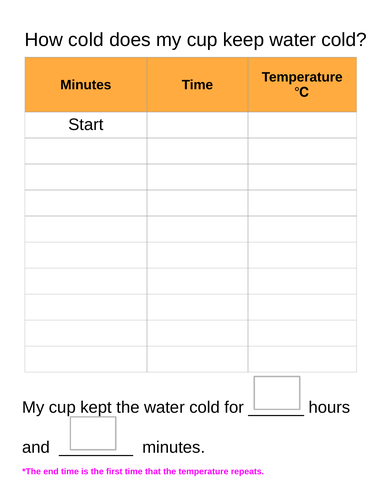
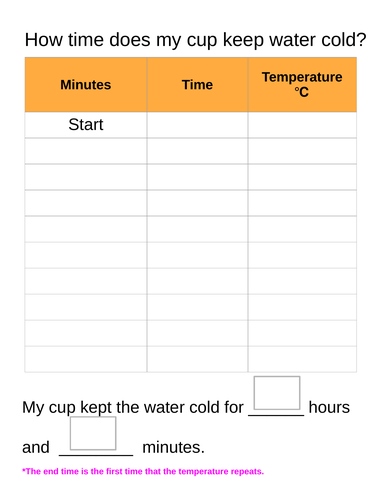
How cold: cold -> time
